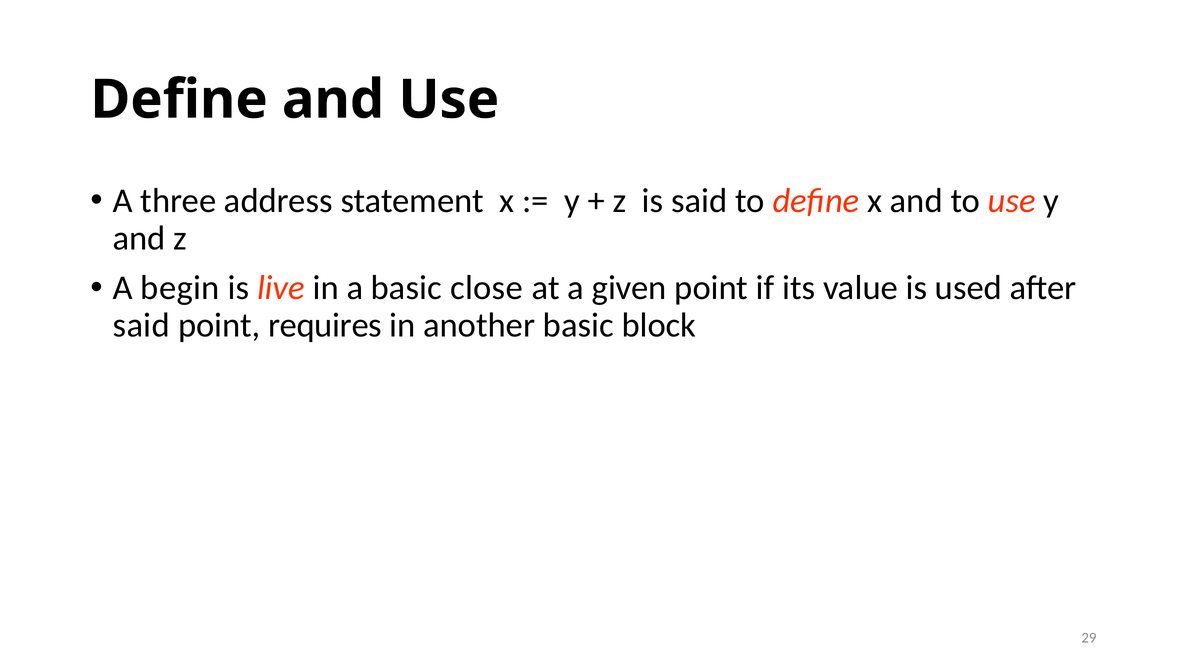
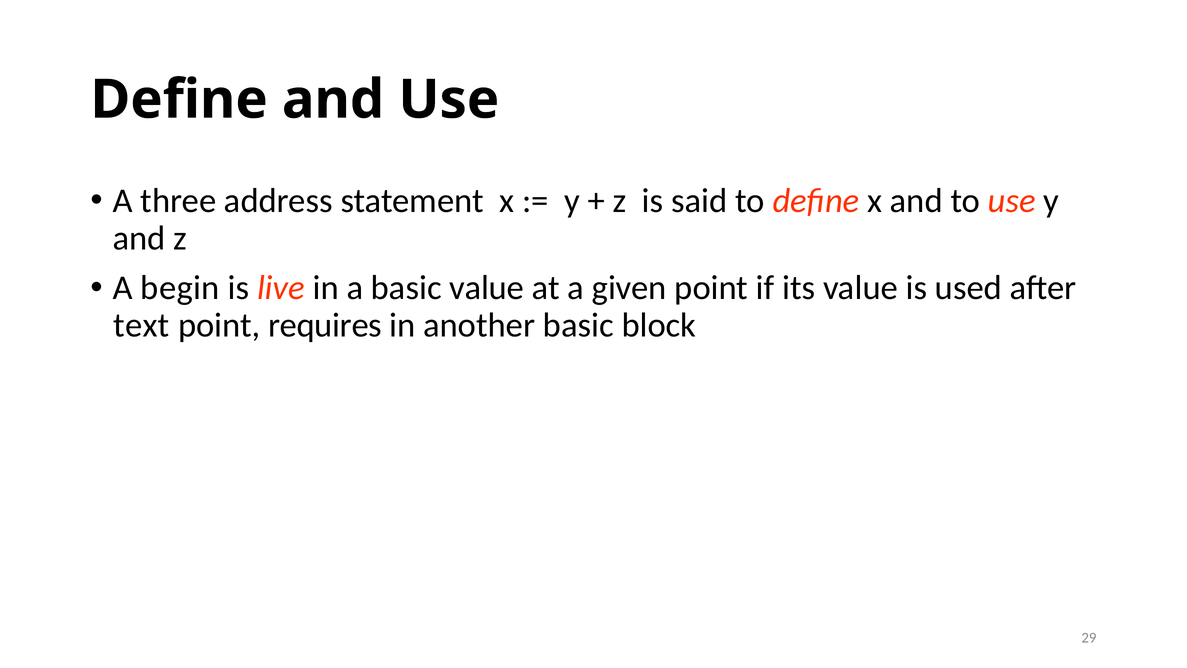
basic close: close -> value
said at (141, 325): said -> text
